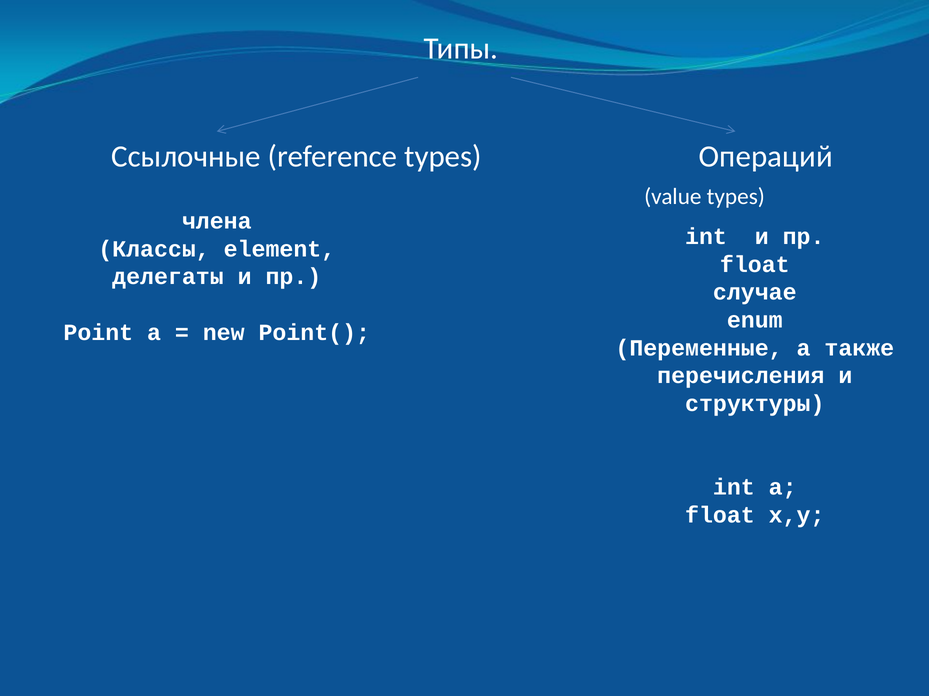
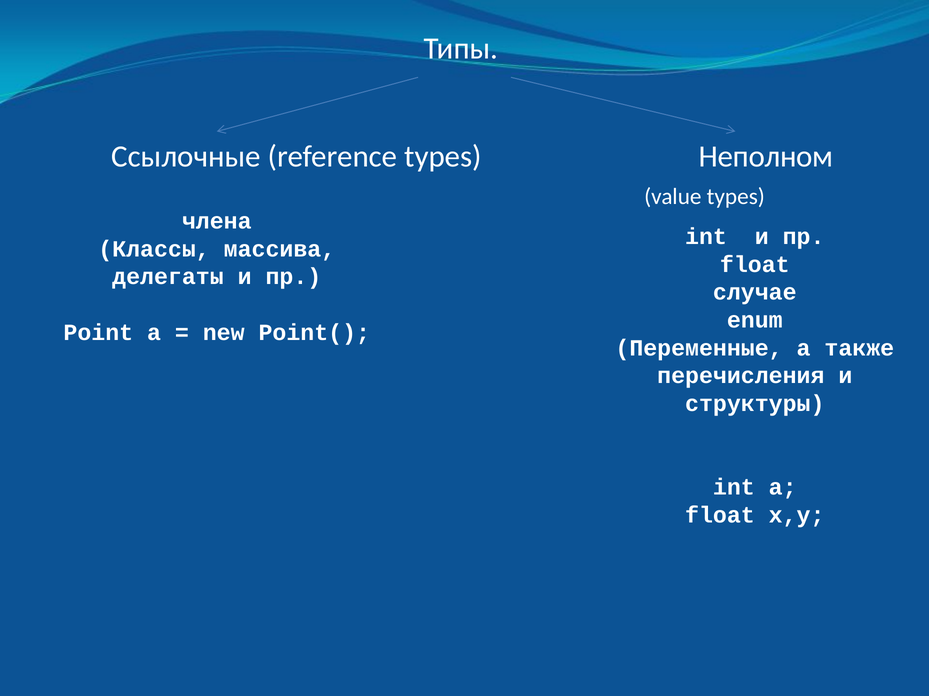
Операций: Операций -> Неполном
element: element -> массива
